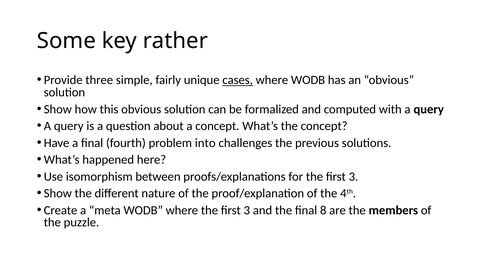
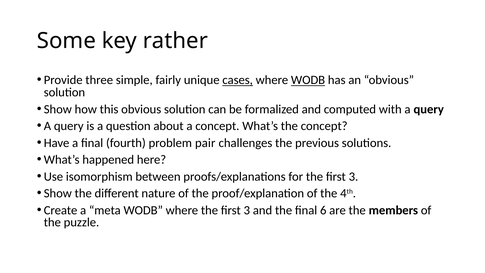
WODB at (308, 80) underline: none -> present
into: into -> pair
8: 8 -> 6
